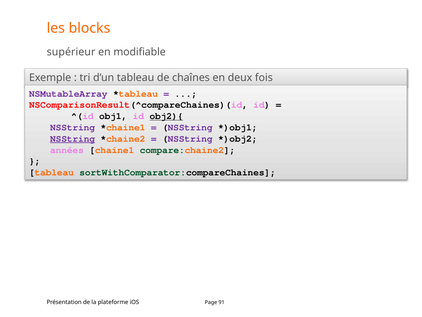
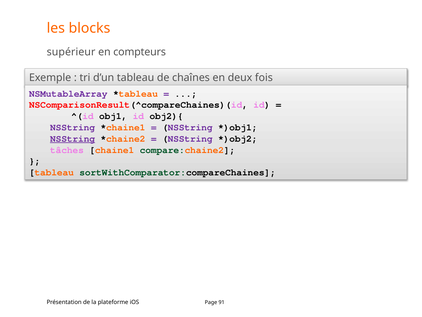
modifiable: modifiable -> compteurs
obj2){ underline: present -> none
années: années -> tâches
